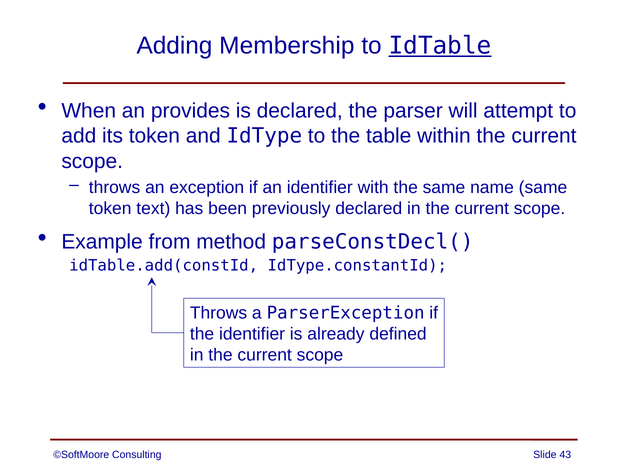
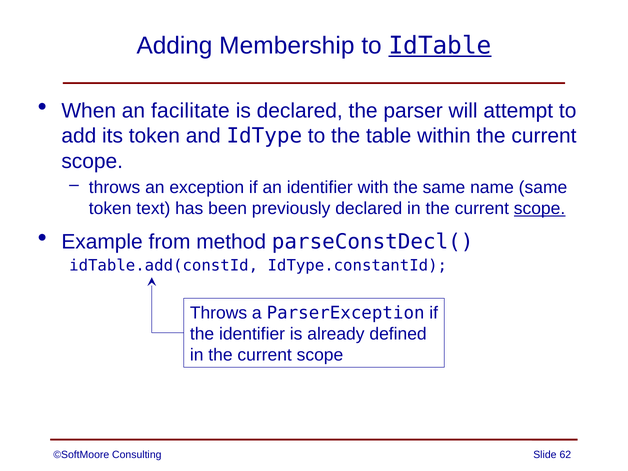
provides: provides -> facilitate
scope at (540, 208) underline: none -> present
43: 43 -> 62
